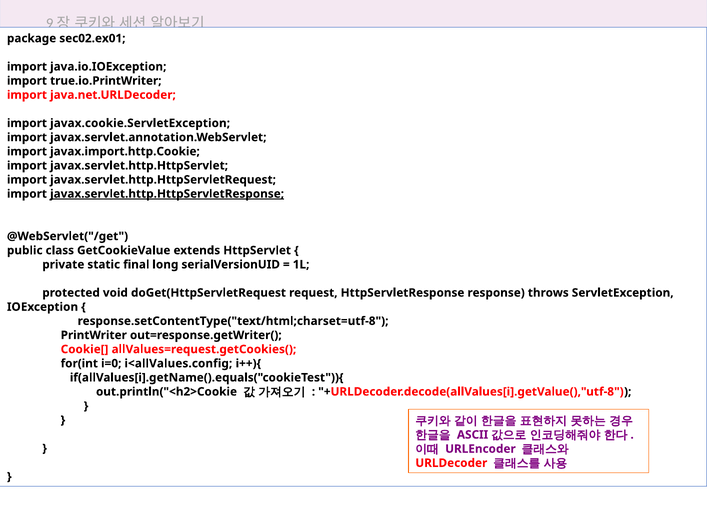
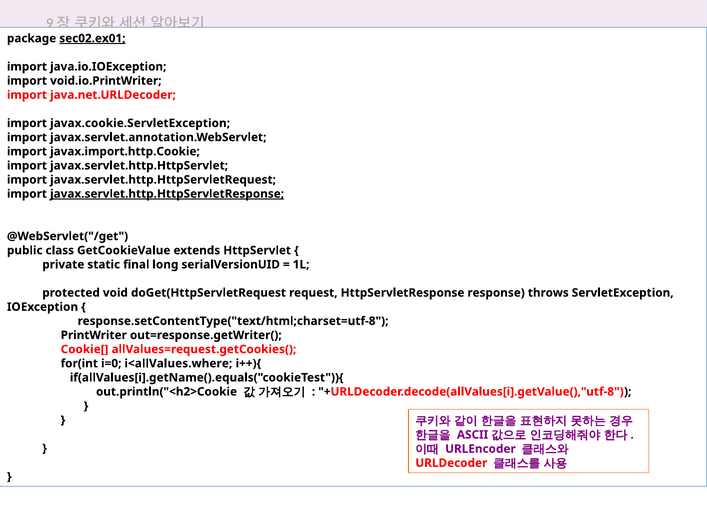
sec02.ex01 underline: none -> present
true.io.PrintWriter: true.io.PrintWriter -> void.io.PrintWriter
i<allValues.config: i<allValues.config -> i<allValues.where
